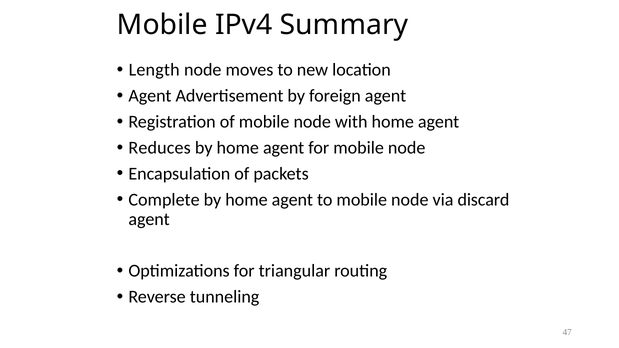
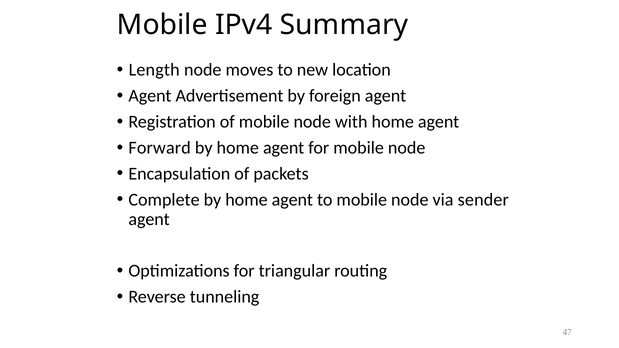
Reduces: Reduces -> Forward
discard: discard -> sender
